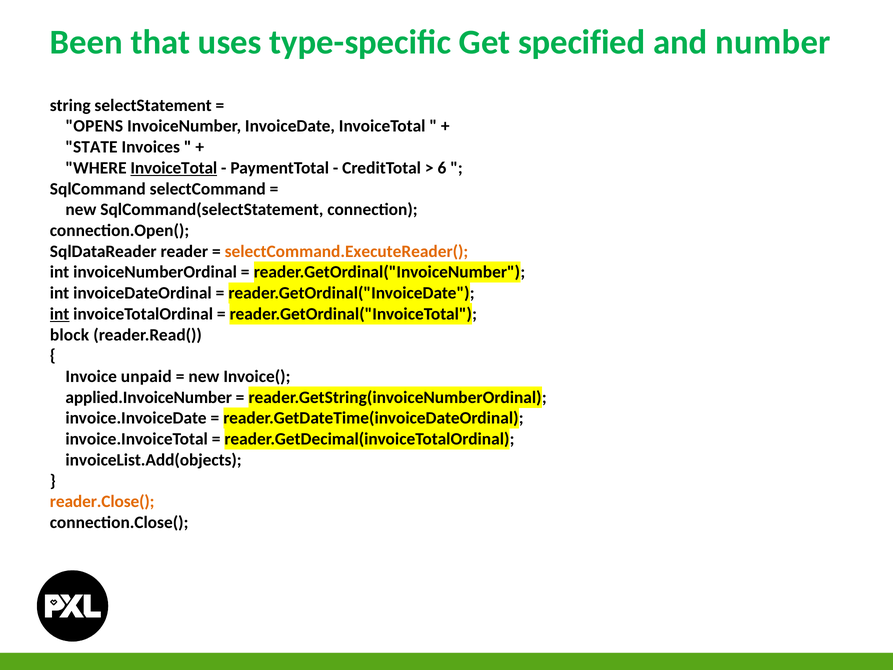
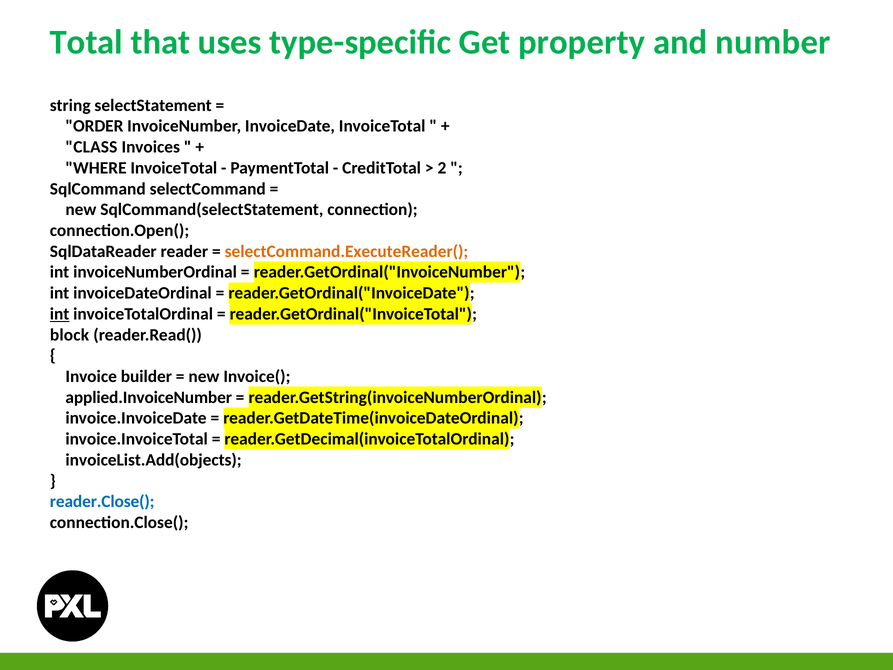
Been: Been -> Total
specified: specified -> property
OPENS: OPENS -> ORDER
STATE: STATE -> CLASS
InvoiceTotal at (174, 168) underline: present -> none
6: 6 -> 2
unpaid: unpaid -> builder
reader.Close( colour: orange -> blue
